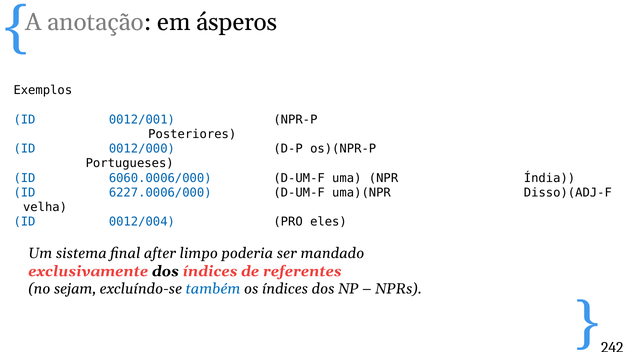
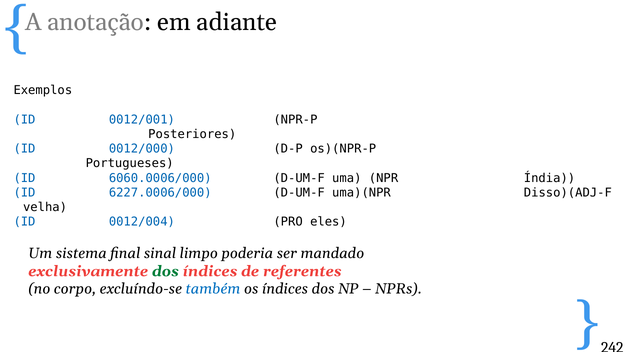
ásperos: ásperos -> adiante
after: after -> sinal
dos at (165, 271) colour: black -> green
sejam: sejam -> corpo
